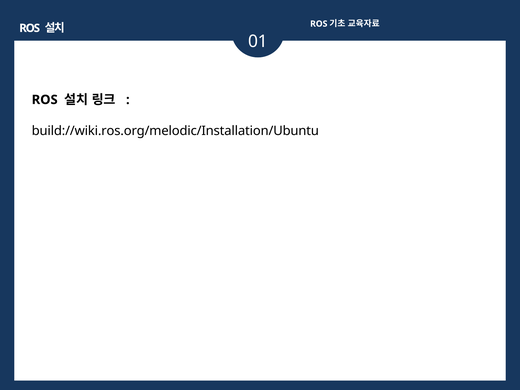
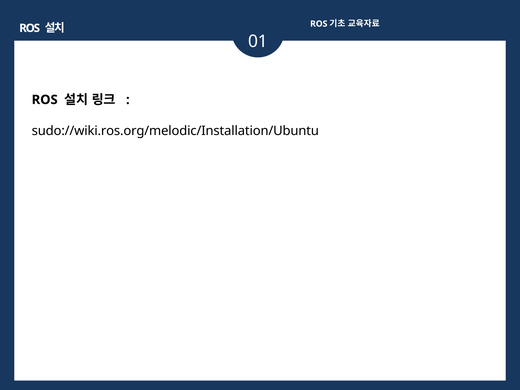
build://wiki.ros.org/melodic/Installation/Ubuntu: build://wiki.ros.org/melodic/Installation/Ubuntu -> sudo://wiki.ros.org/melodic/Installation/Ubuntu
